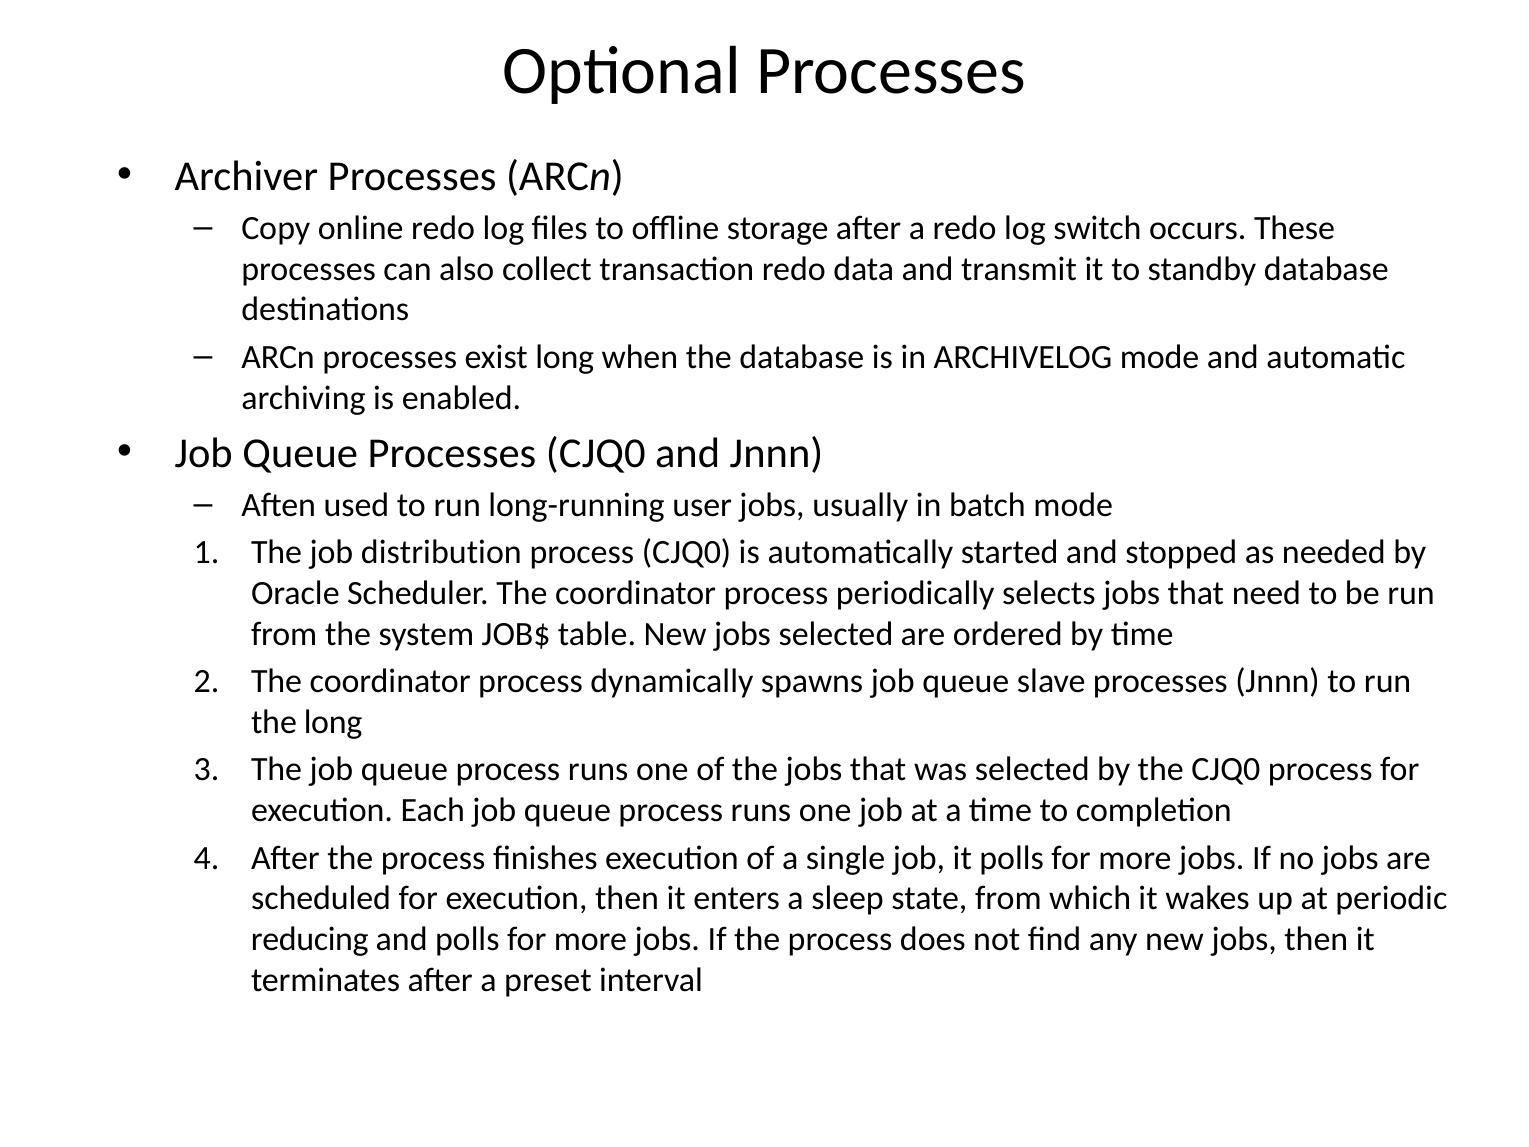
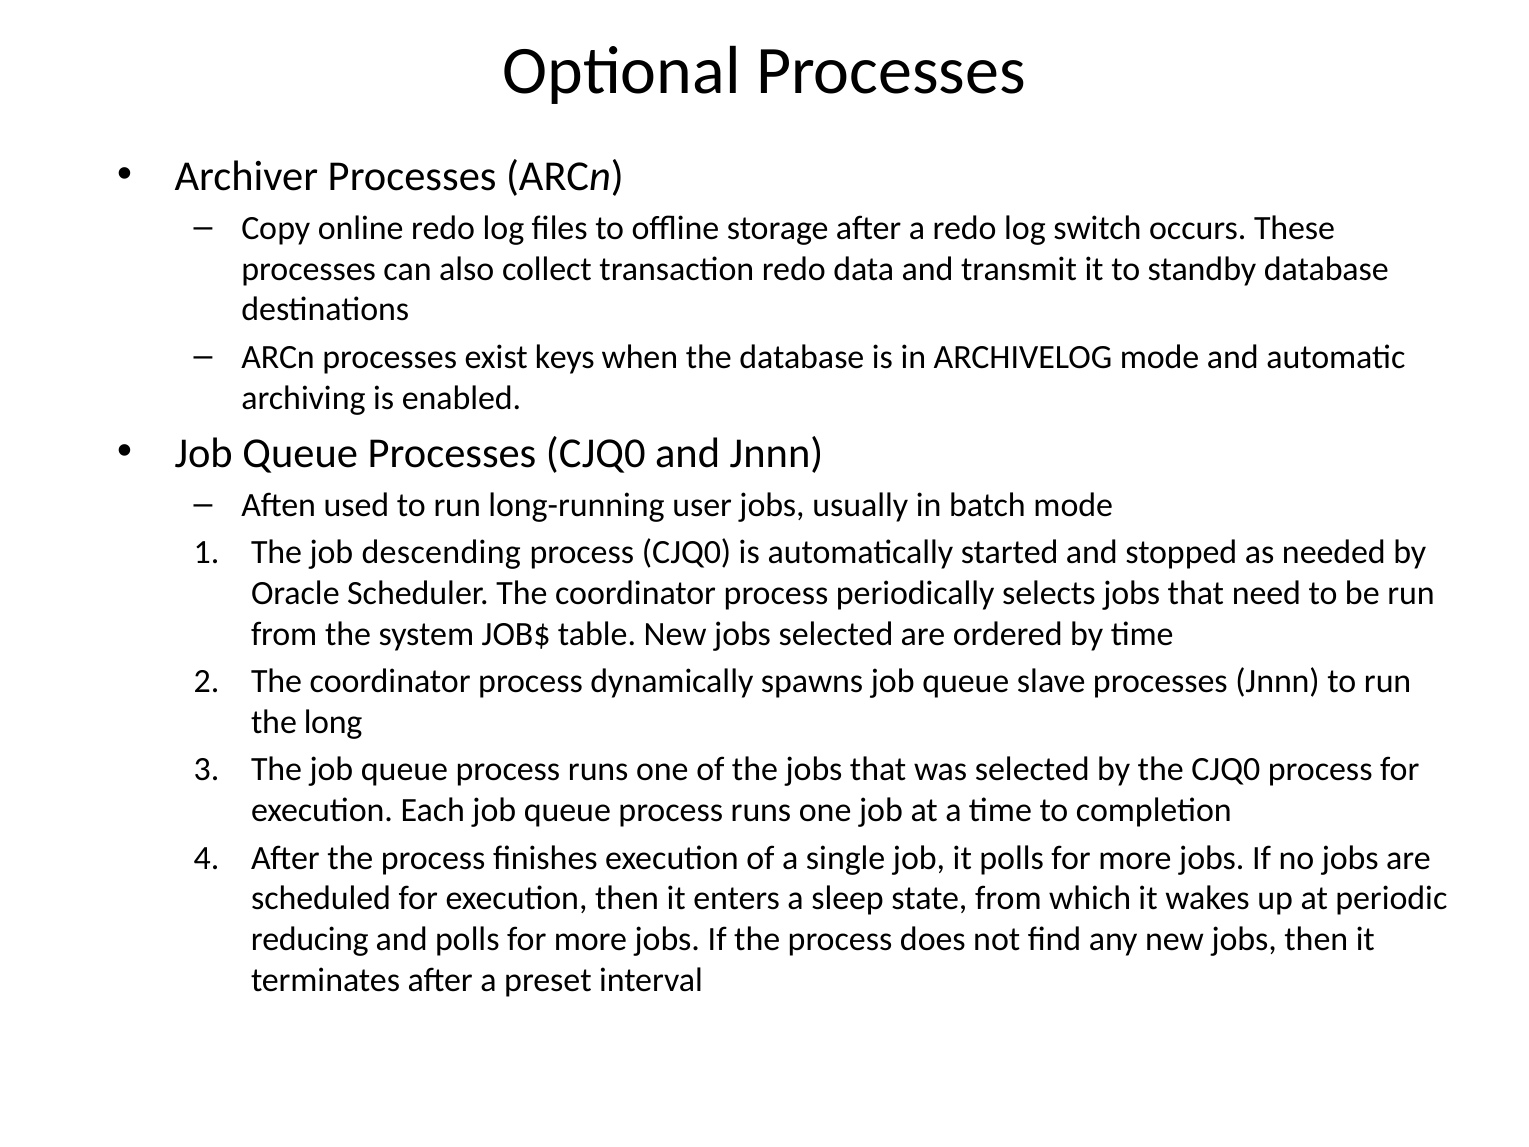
exist long: long -> keys
distribution: distribution -> descending
